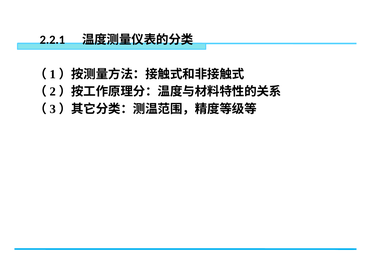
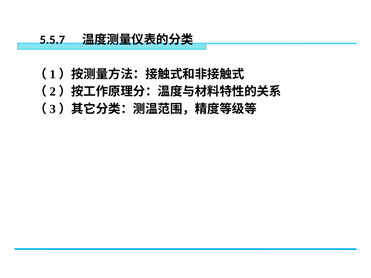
2.2.1: 2.2.1 -> 5.5.7
